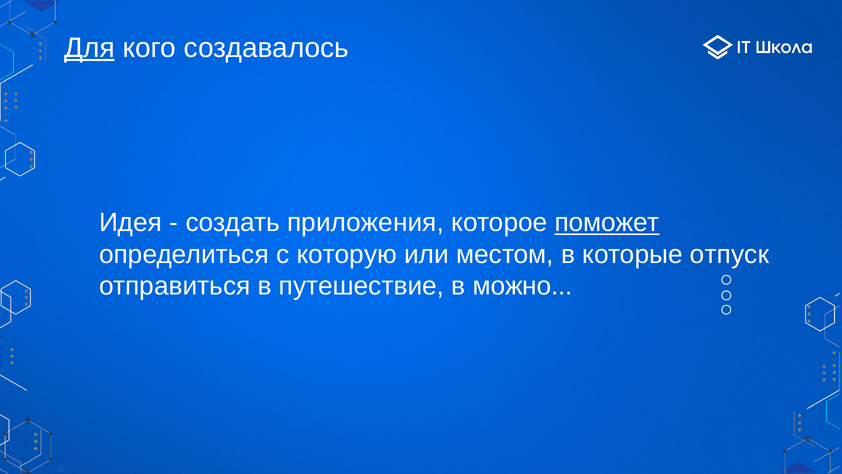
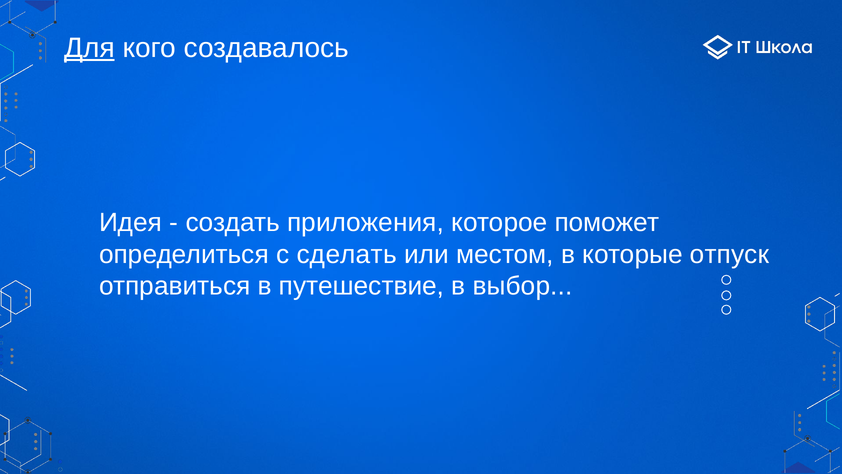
поможет underline: present -> none
которую: которую -> сделать
можно: можно -> выбор
